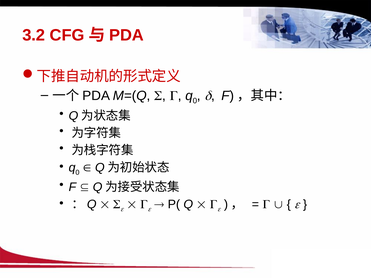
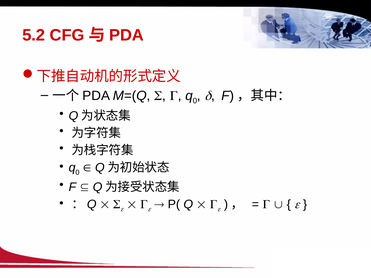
3.2: 3.2 -> 5.2
